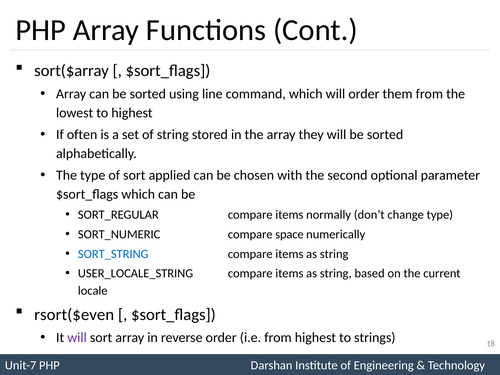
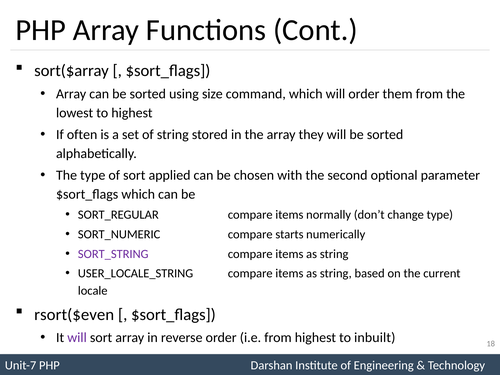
line: line -> size
space: space -> starts
SORT_STRING colour: blue -> purple
strings: strings -> inbuilt
